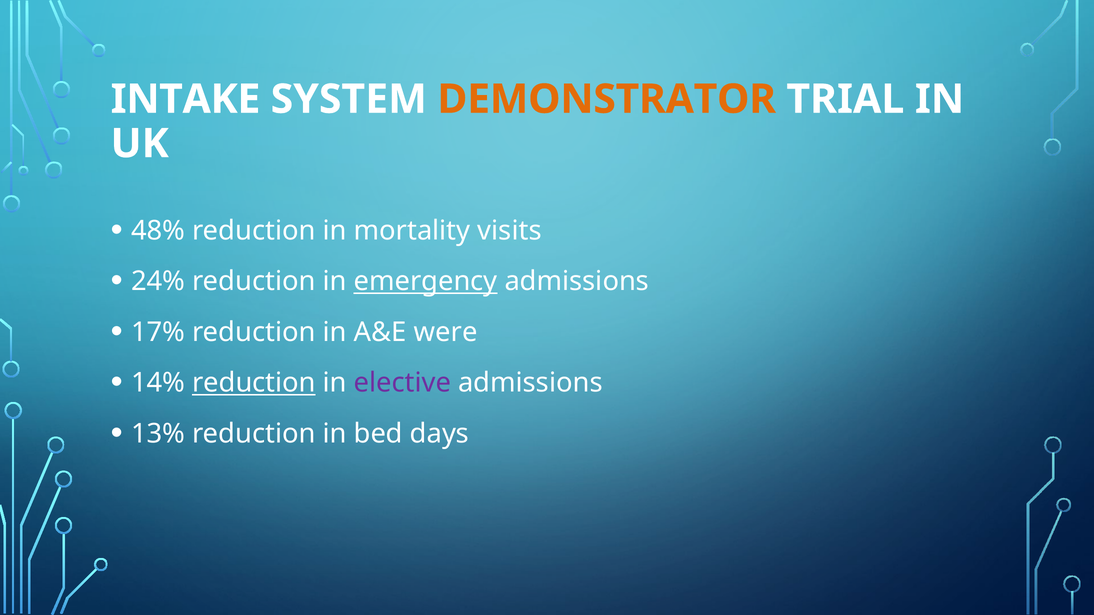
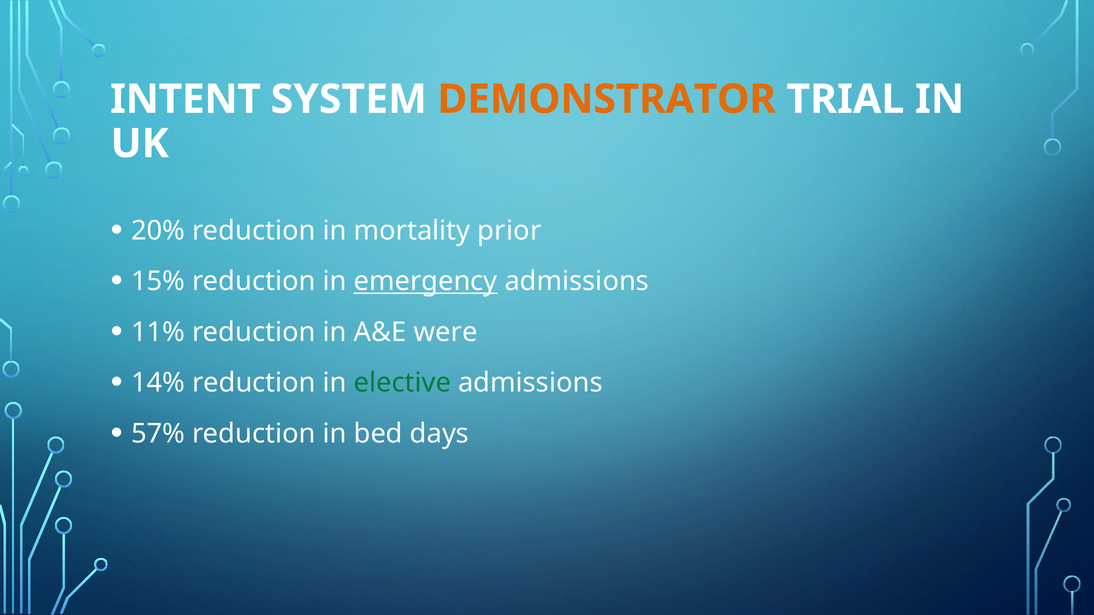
INTAKE: INTAKE -> INTENT
48%: 48% -> 20%
visits: visits -> prior
24%: 24% -> 15%
17%: 17% -> 11%
reduction at (254, 383) underline: present -> none
elective colour: purple -> green
13%: 13% -> 57%
